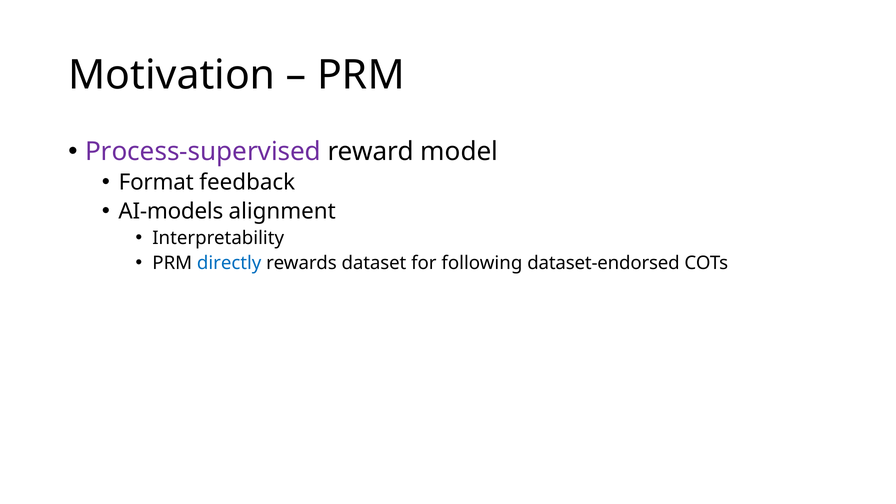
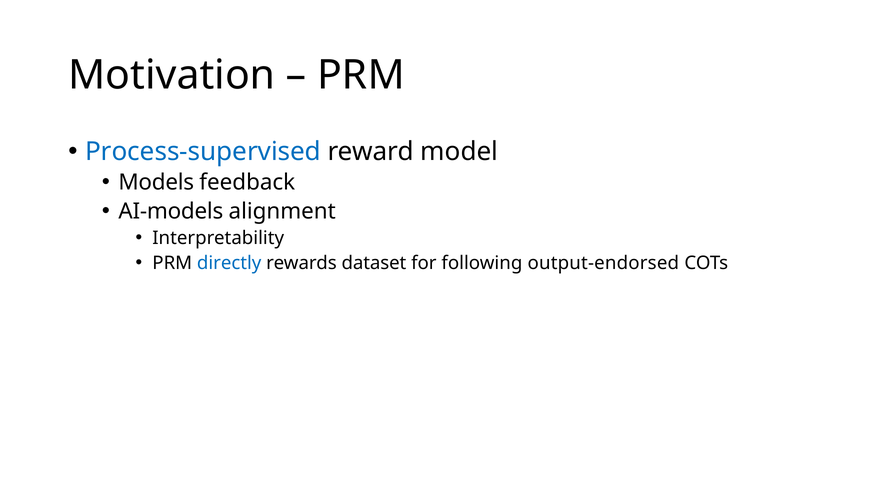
Process-supervised colour: purple -> blue
Format: Format -> Models
dataset-endorsed: dataset-endorsed -> output-endorsed
